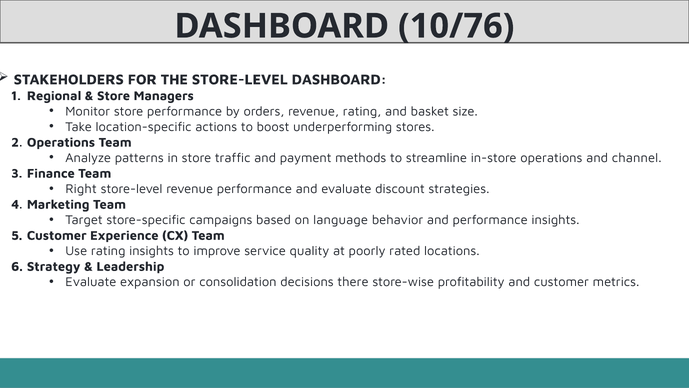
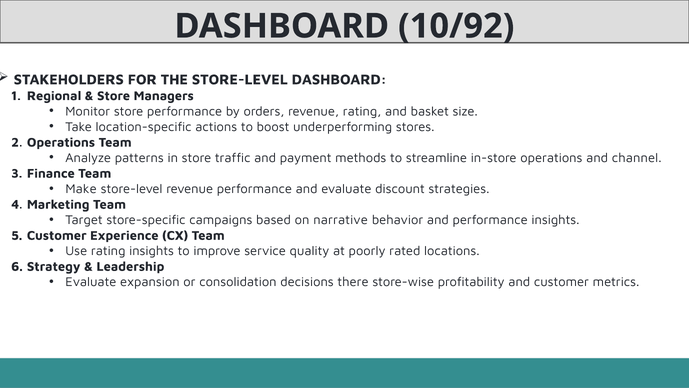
10/76: 10/76 -> 10/92
Right: Right -> Make
language: language -> narrative
